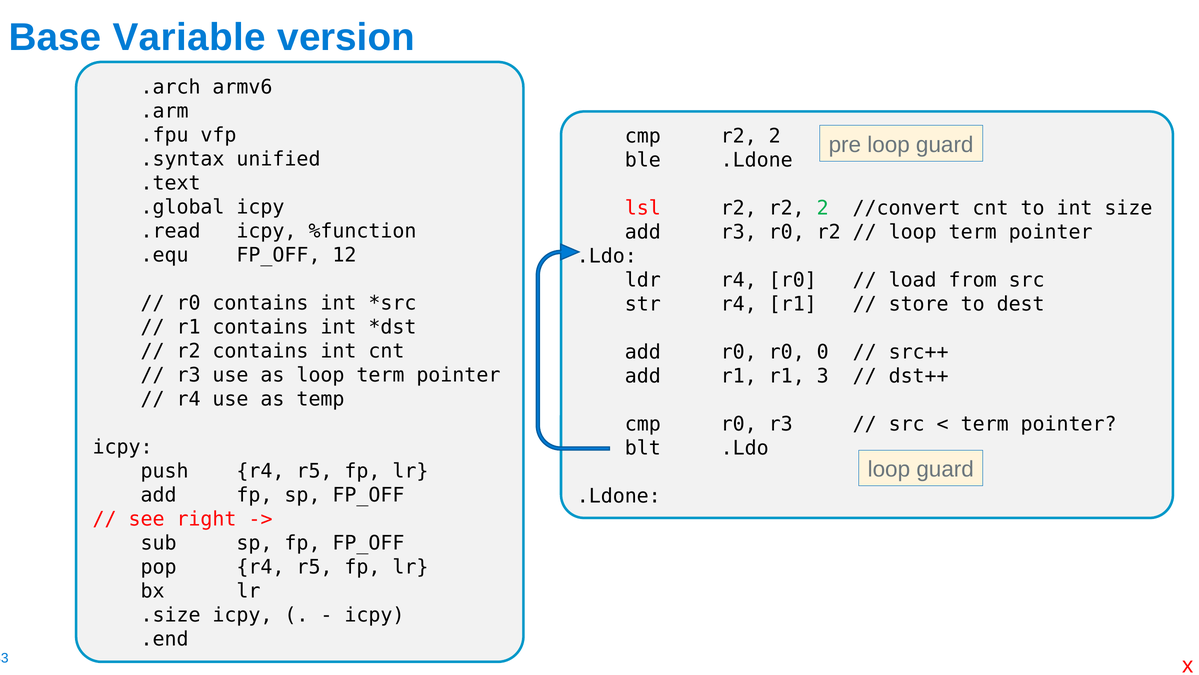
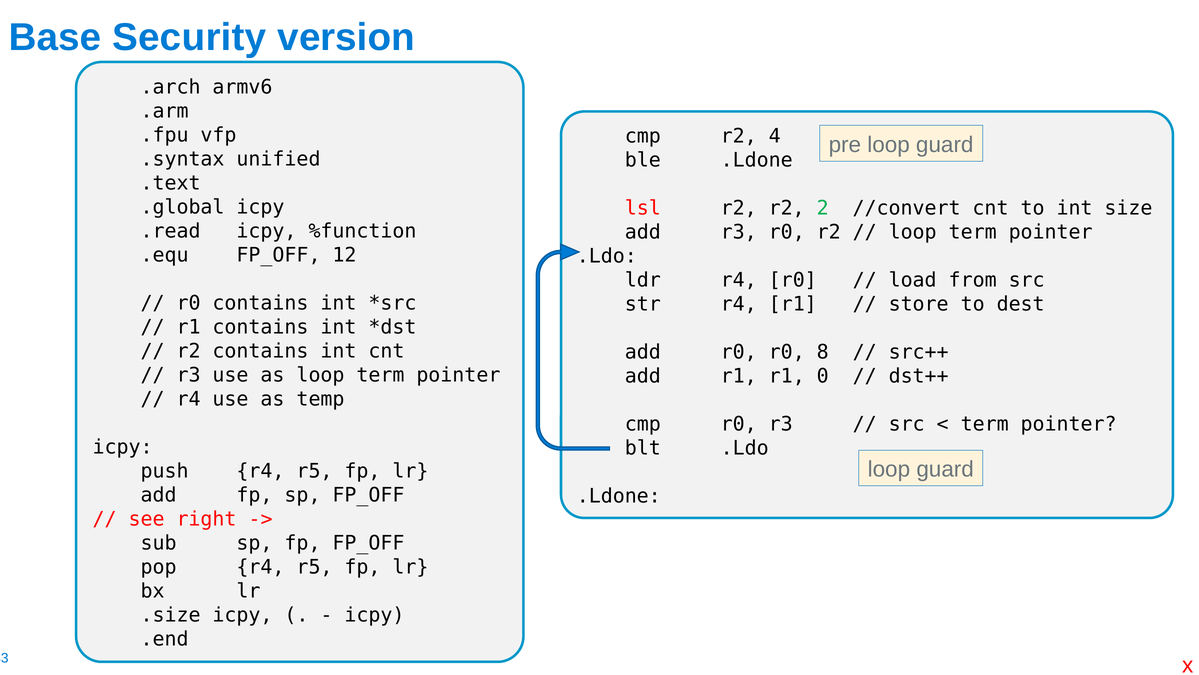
Variable: Variable -> Security
cmp r2 2: 2 -> 4
0: 0 -> 8
3: 3 -> 0
